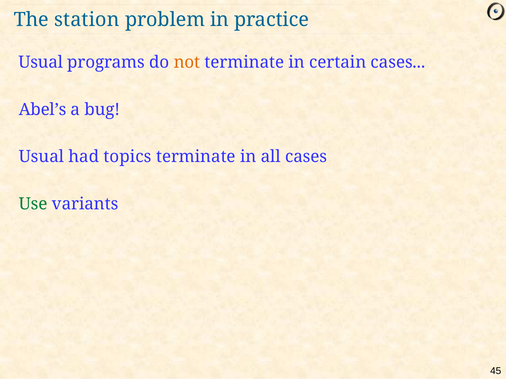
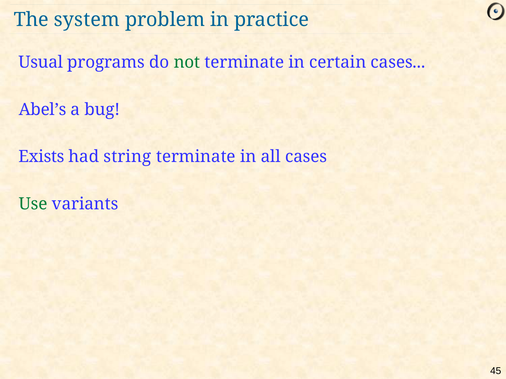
station: station -> system
not colour: orange -> green
Usual at (41, 157): Usual -> Exists
topics: topics -> string
